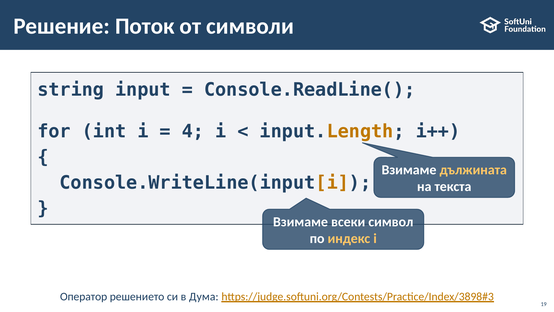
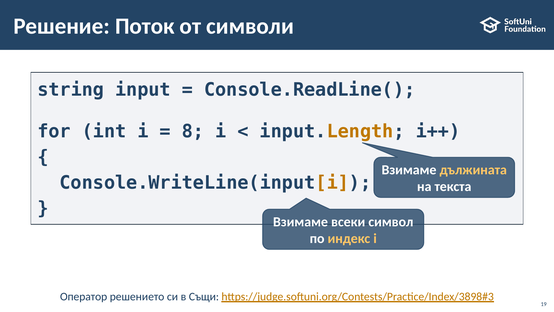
4: 4 -> 8
Дума: Дума -> Същи
